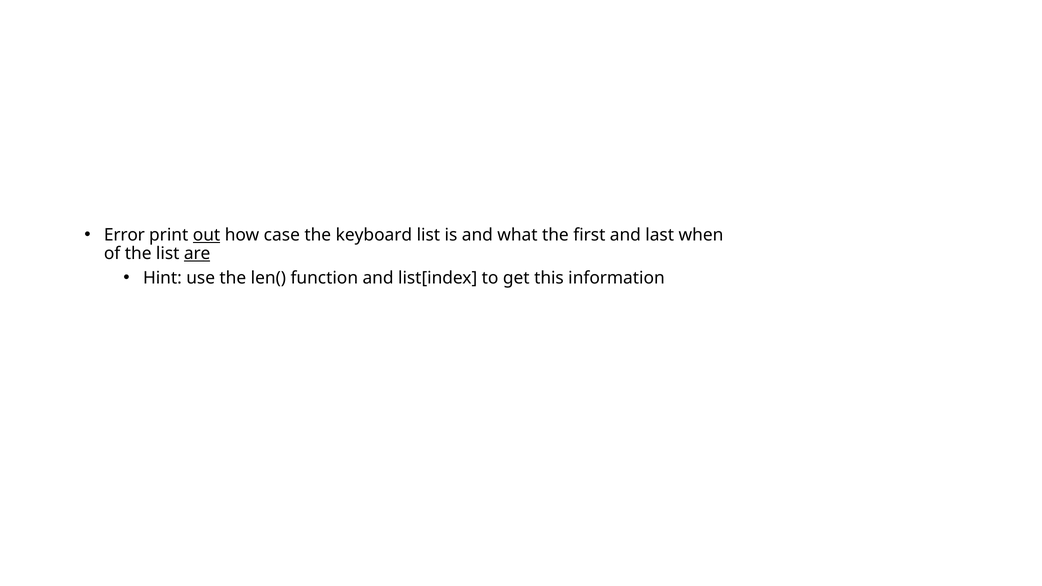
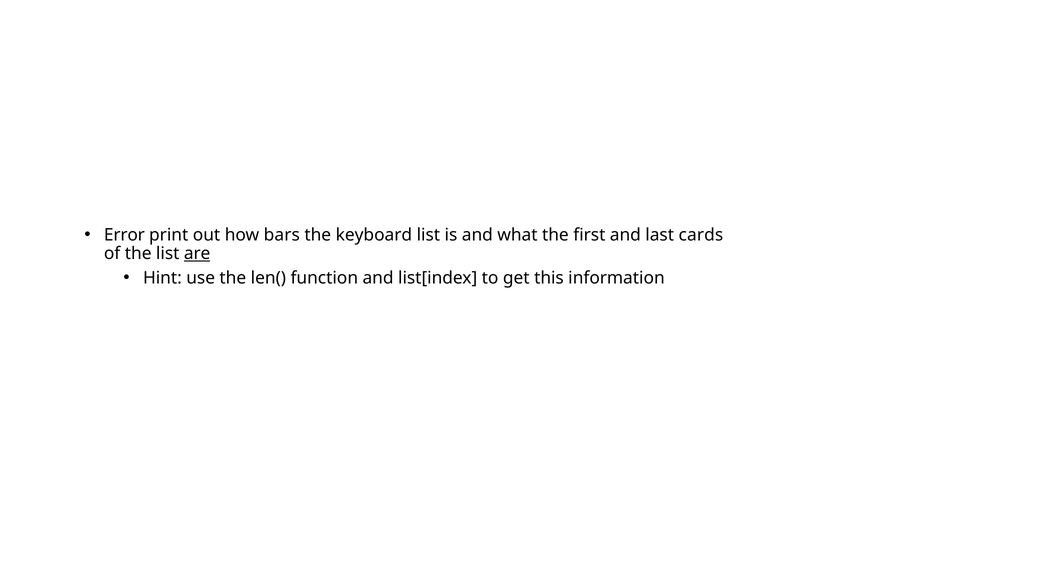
out underline: present -> none
case: case -> bars
when: when -> cards
